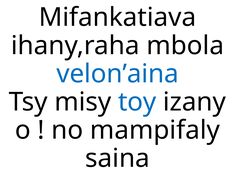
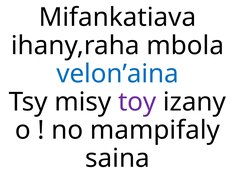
toy colour: blue -> purple
